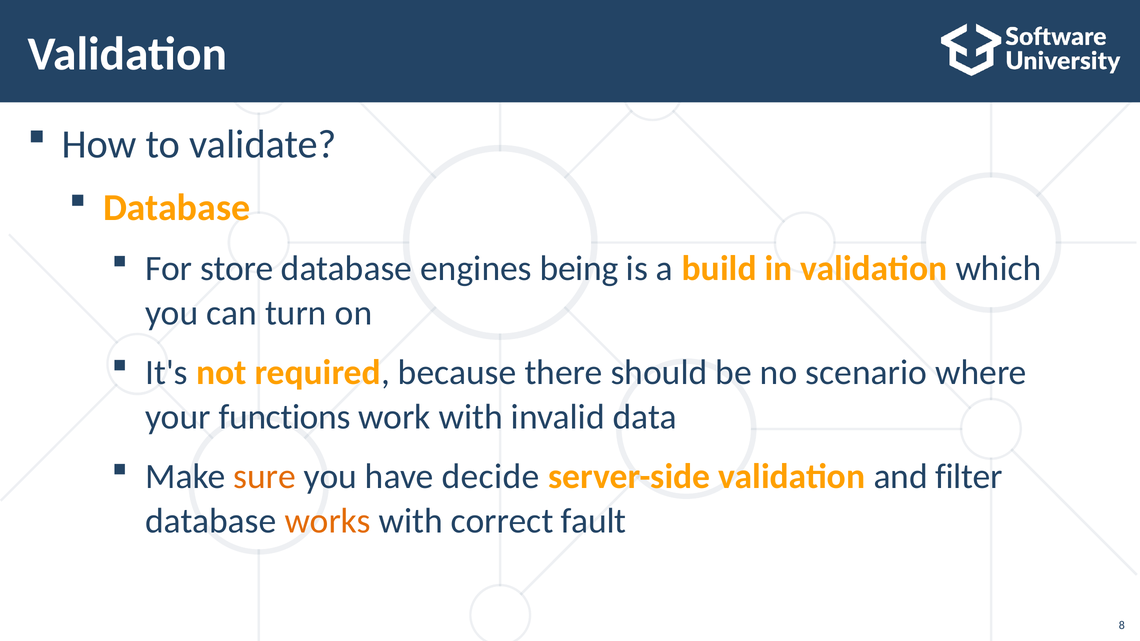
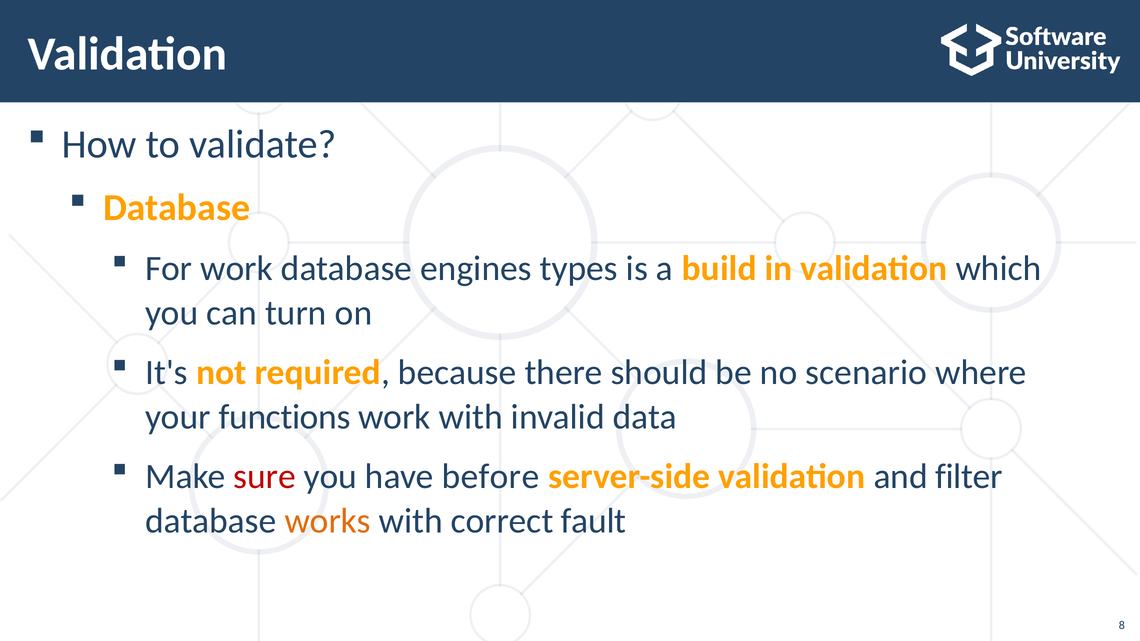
For store: store -> work
being: being -> types
sure colour: orange -> red
decide: decide -> before
